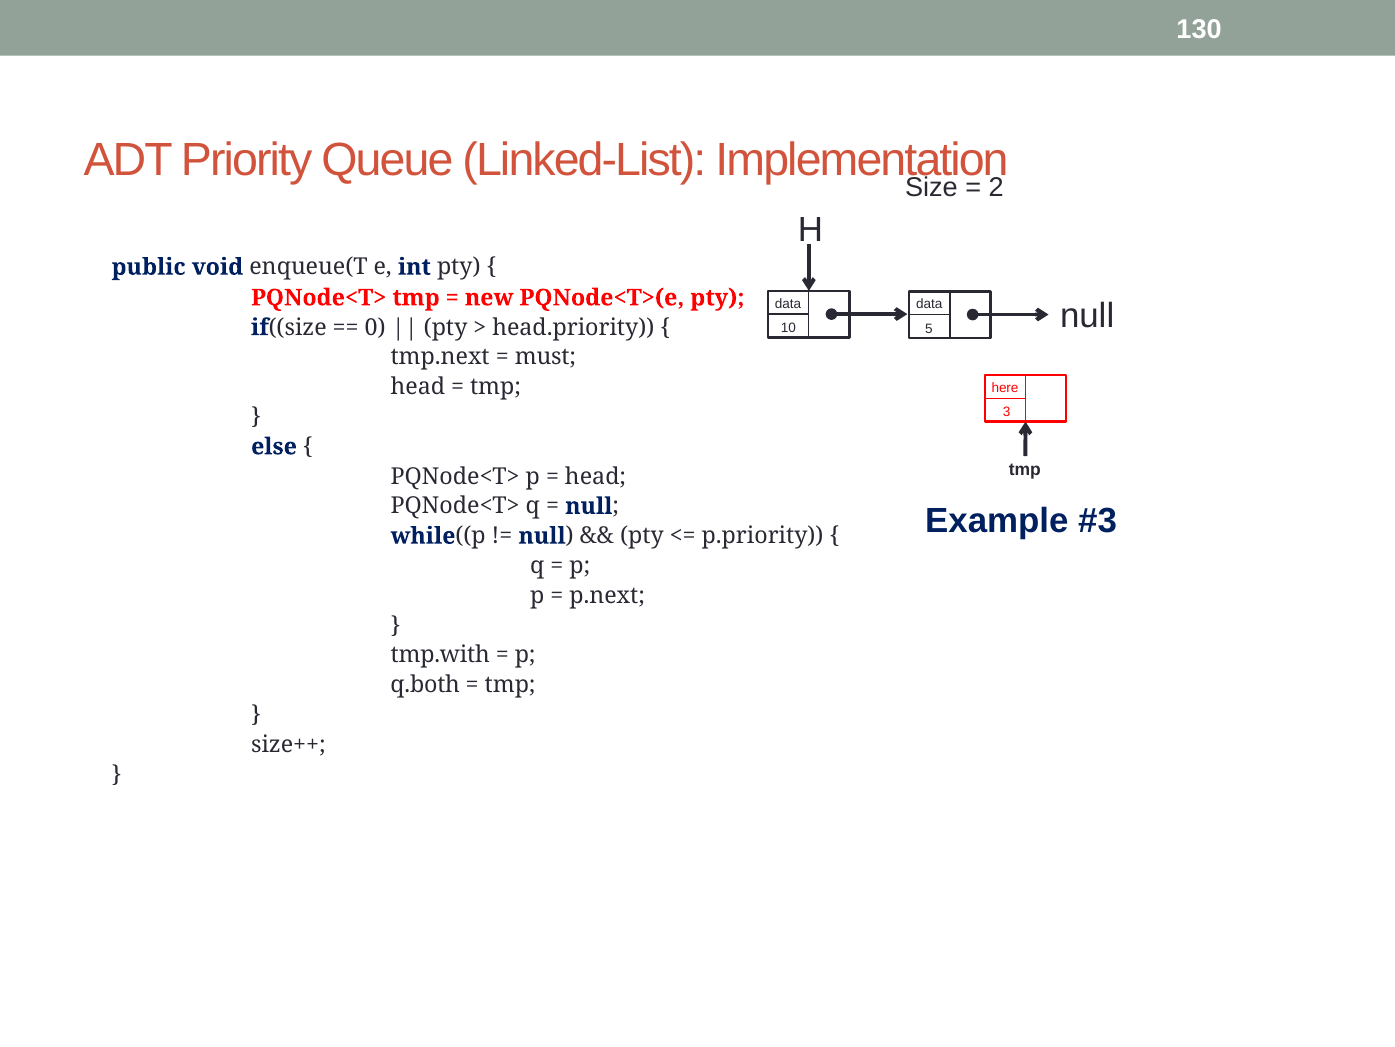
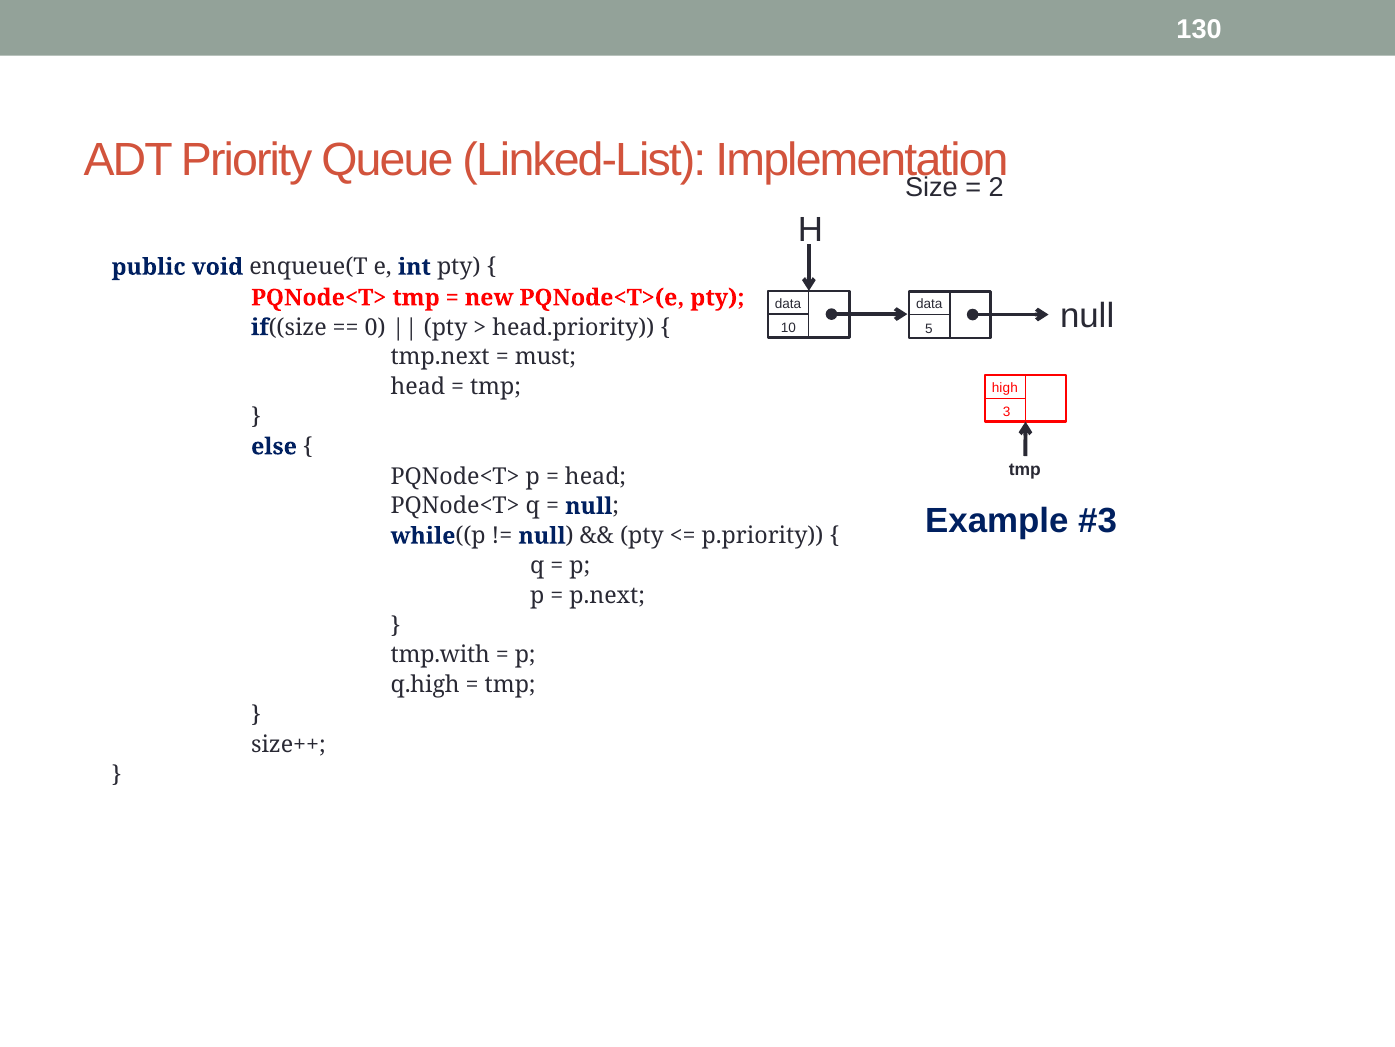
here: here -> high
q.both: q.both -> q.high
